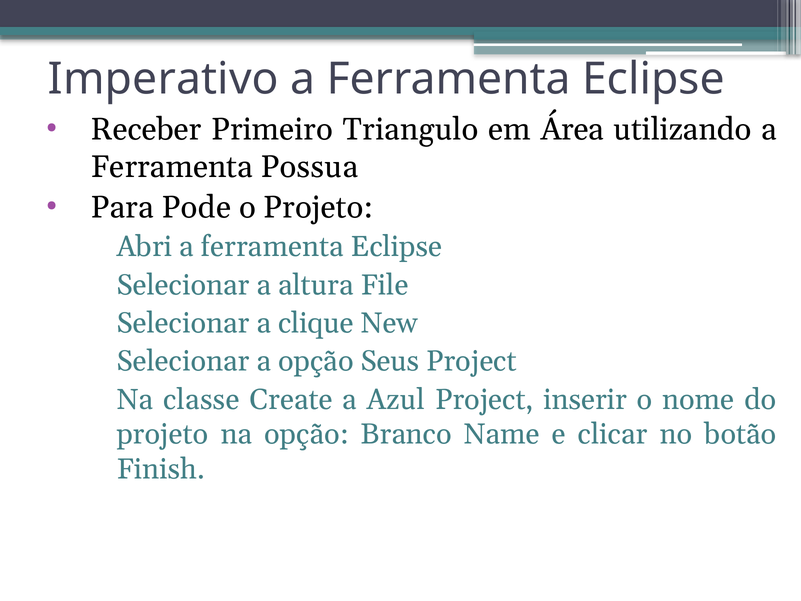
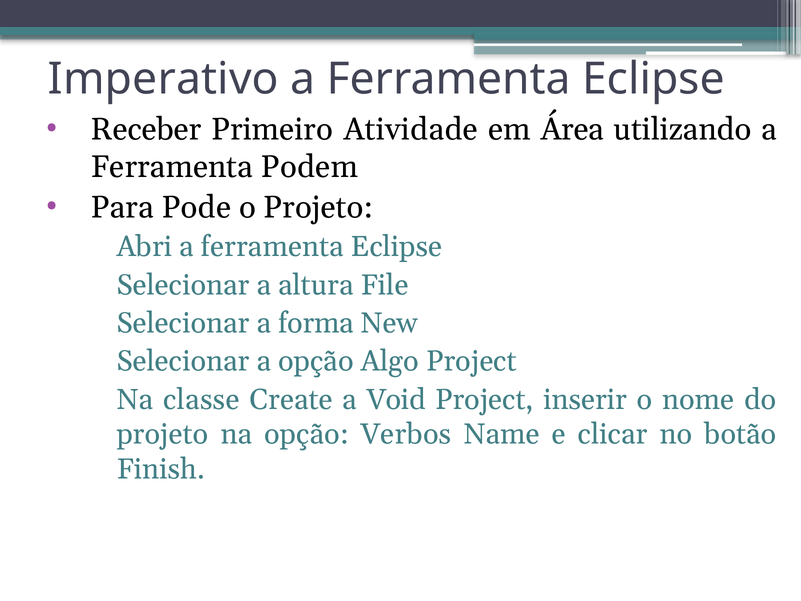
Triangulo: Triangulo -> Atividade
Possua: Possua -> Podem
clique: clique -> forma
Seus: Seus -> Algo
Azul: Azul -> Void
Branco: Branco -> Verbos
